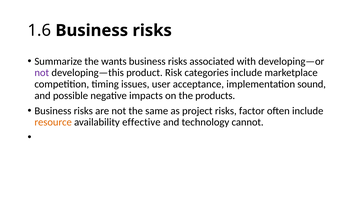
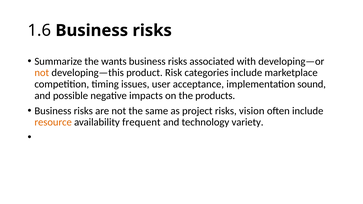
not at (42, 73) colour: purple -> orange
factor: factor -> vision
effective: effective -> frequent
cannot: cannot -> variety
